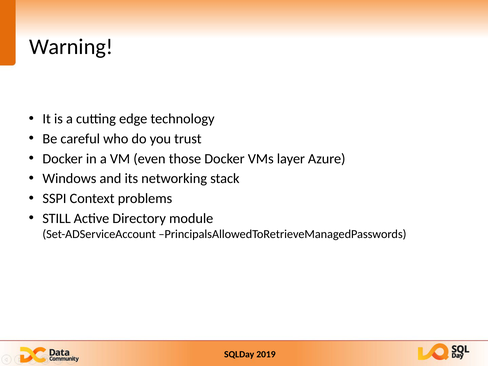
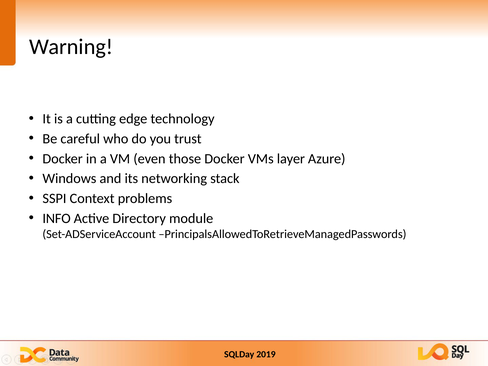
STILL: STILL -> INFO
